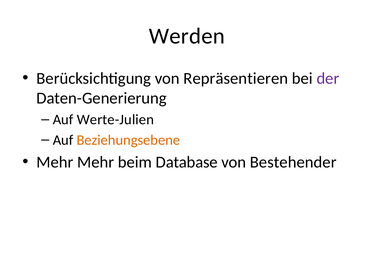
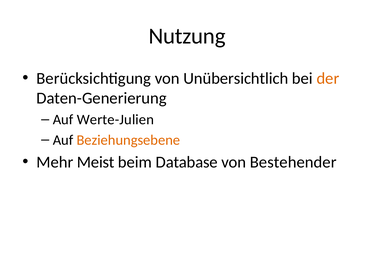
Werden: Werden -> Nutzung
Repräsentieren: Repräsentieren -> Unübersichtlich
der colour: purple -> orange
Mehr Mehr: Mehr -> Meist
